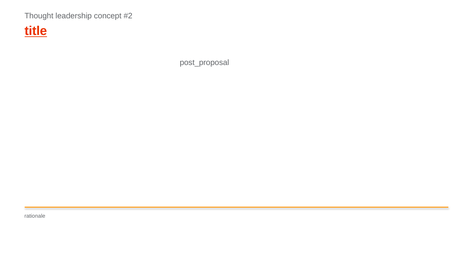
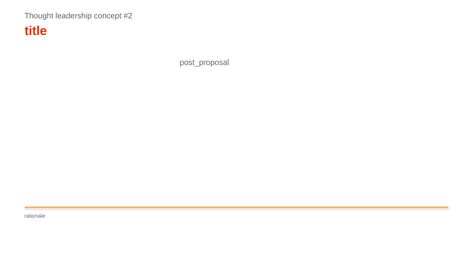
title underline: present -> none
